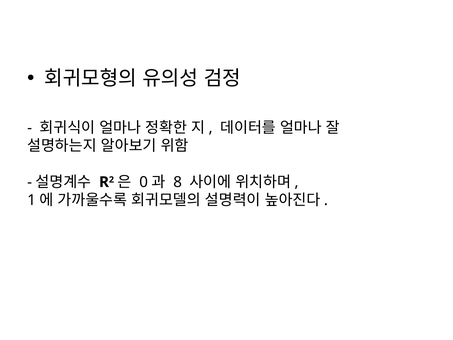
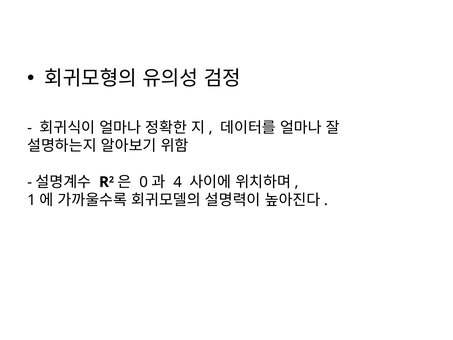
8: 8 -> 4
